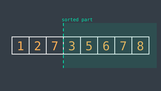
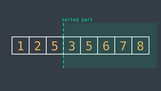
2 7: 7 -> 5
